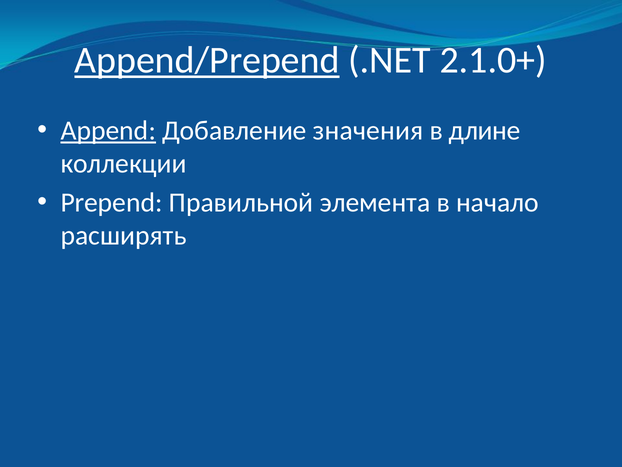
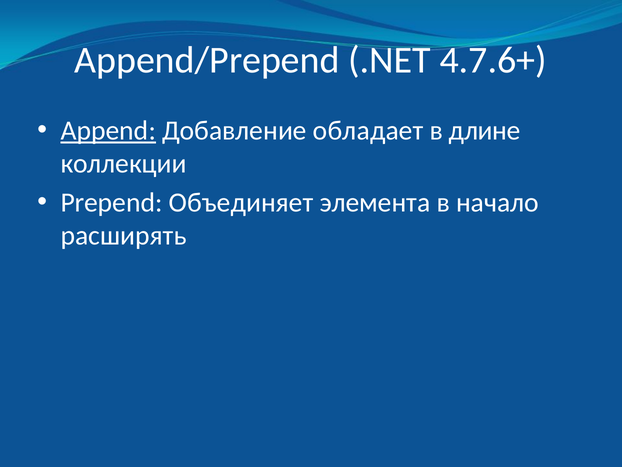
Append/Prepend underline: present -> none
2.1.0+: 2.1.0+ -> 4.7.6+
значения: значения -> обладает
Правильной: Правильной -> Объединяет
